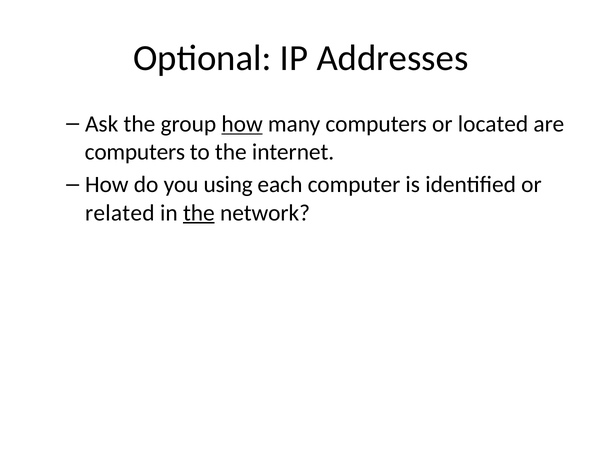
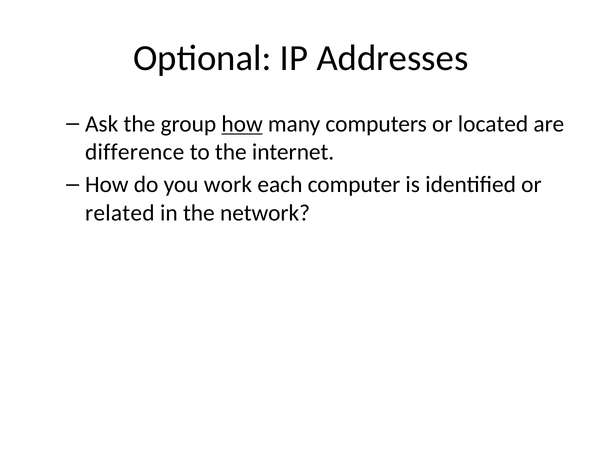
computers at (135, 152): computers -> difference
using: using -> work
the at (199, 213) underline: present -> none
